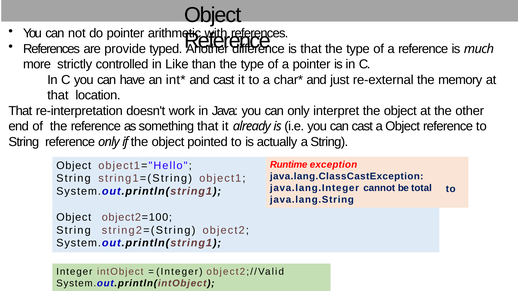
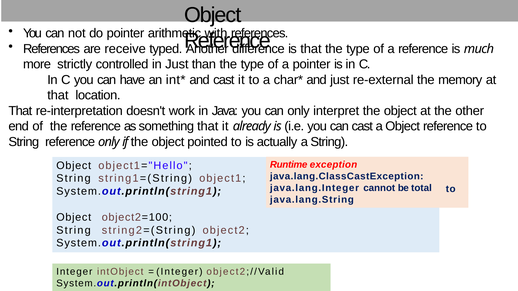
provide: provide -> receive
in Like: Like -> Just
